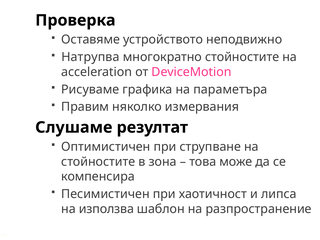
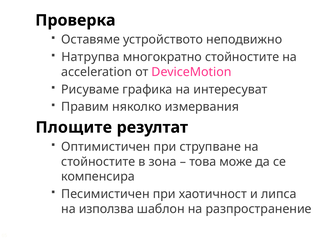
параметъра: параметъра -> интересуват
Слушаме: Слушаме -> Площите
